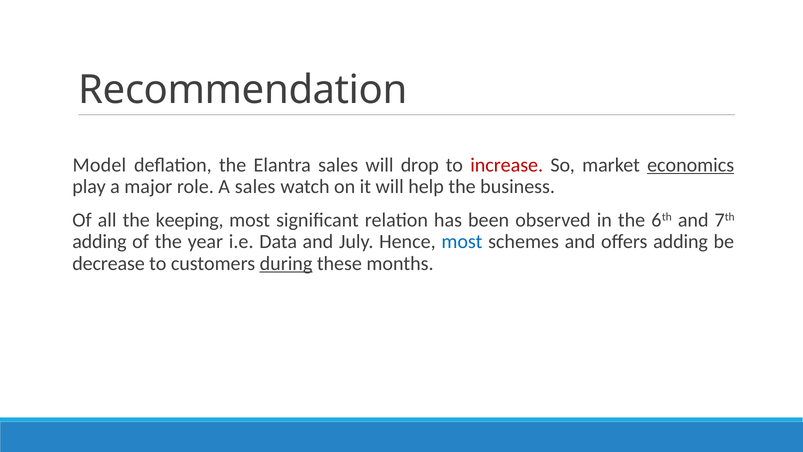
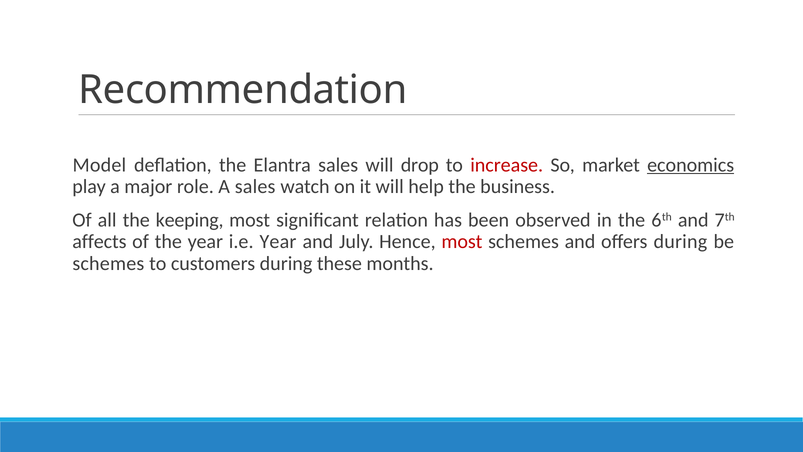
adding at (99, 242): adding -> affects
i.e Data: Data -> Year
most at (462, 242) colour: blue -> red
offers adding: adding -> during
decrease at (109, 263): decrease -> schemes
during at (286, 263) underline: present -> none
